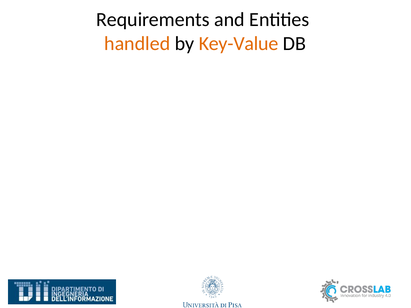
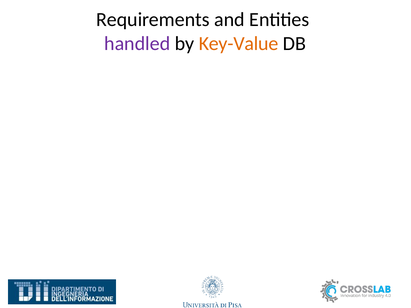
handled colour: orange -> purple
